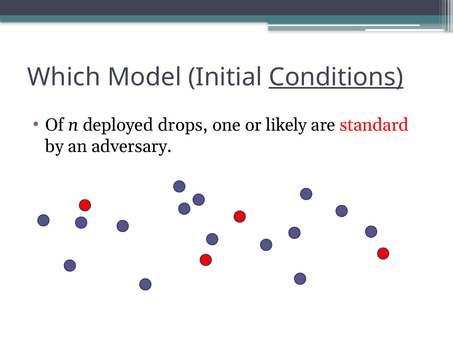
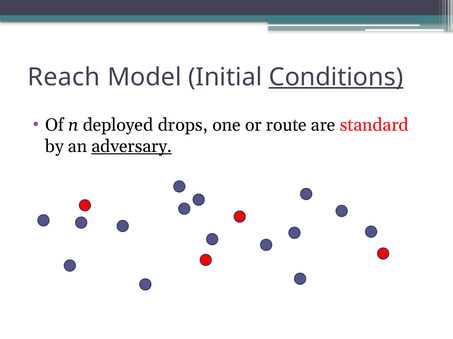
Which: Which -> Reach
likely: likely -> route
adversary underline: none -> present
